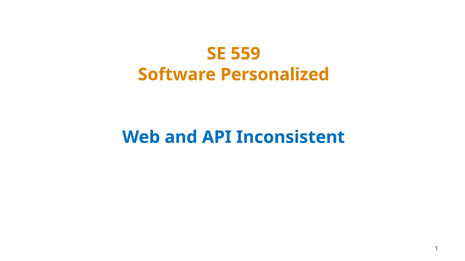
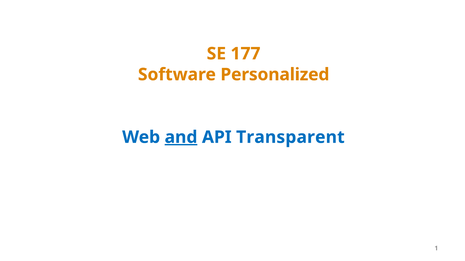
559: 559 -> 177
and underline: none -> present
Inconsistent: Inconsistent -> Transparent
